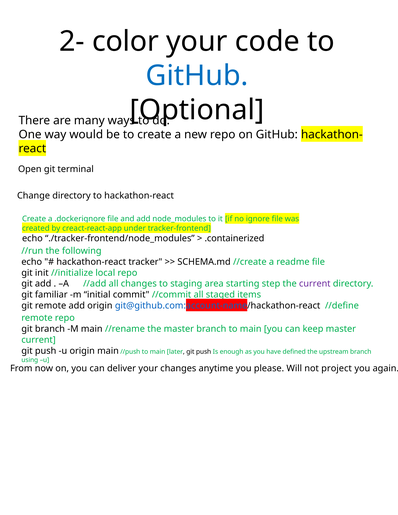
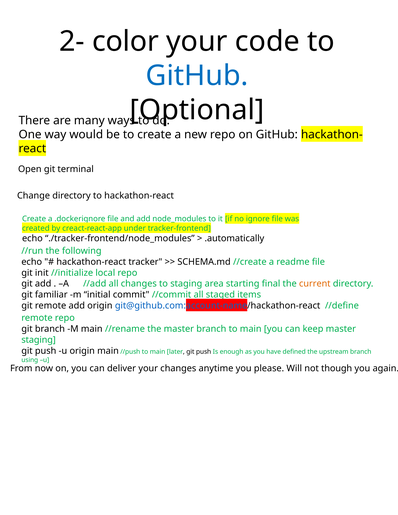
.containerized: .containerized -> .automatically
step: step -> final
current at (315, 284) colour: purple -> orange
current at (39, 340): current -> staging
project: project -> though
